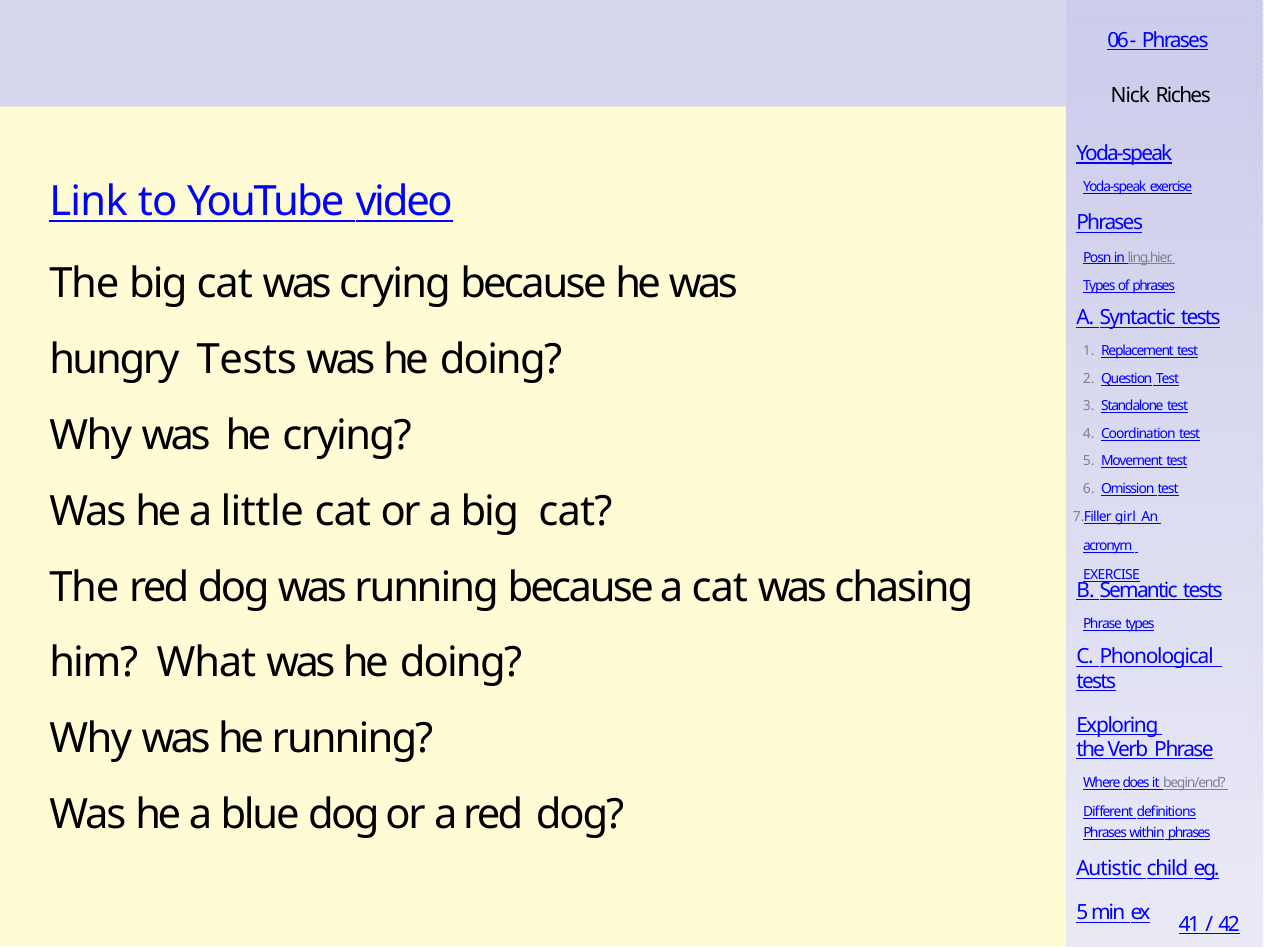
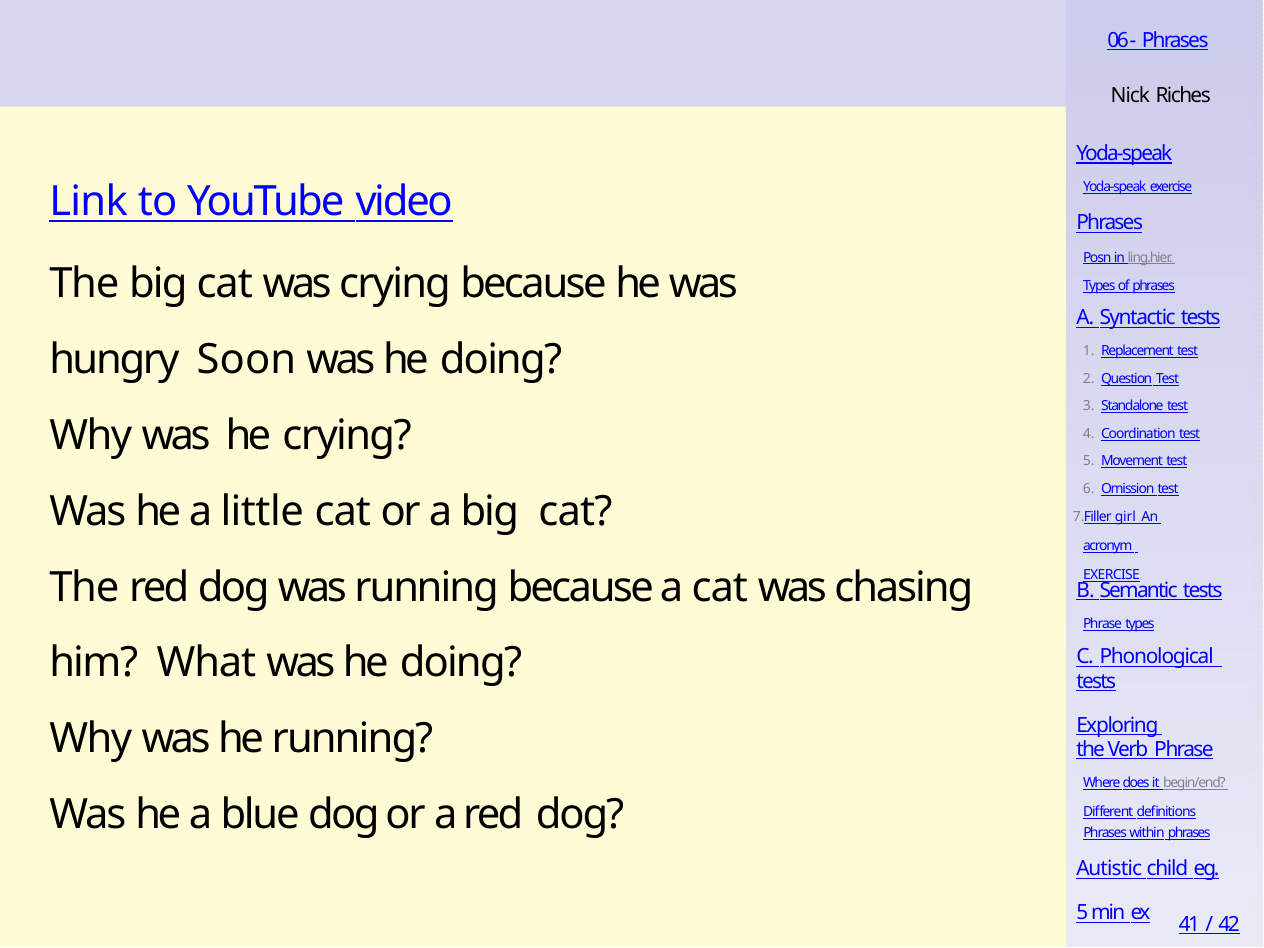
hungry Tests: Tests -> Soon
